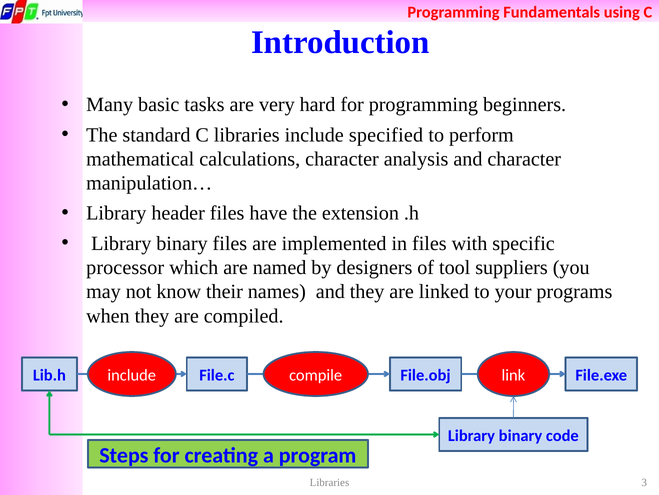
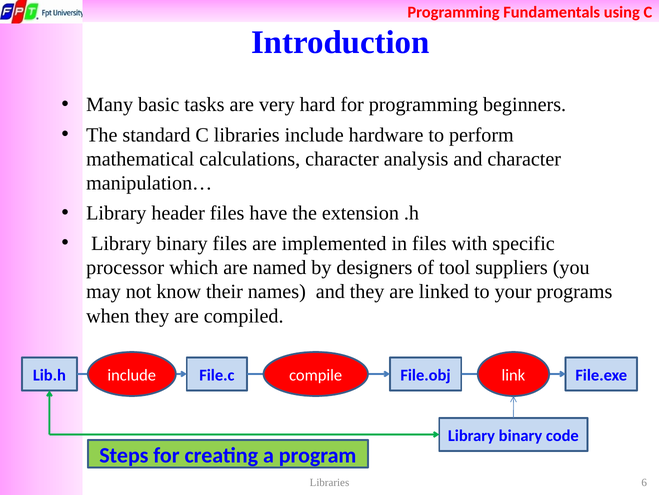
specified: specified -> hardware
3: 3 -> 6
